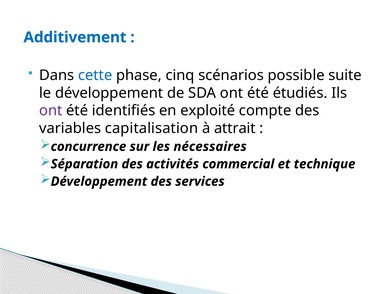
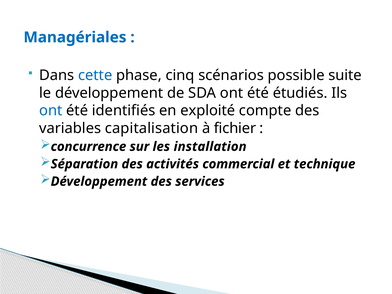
Additivement: Additivement -> Managériales
ont at (51, 111) colour: purple -> blue
attrait: attrait -> fichier
nécessaires: nécessaires -> installation
